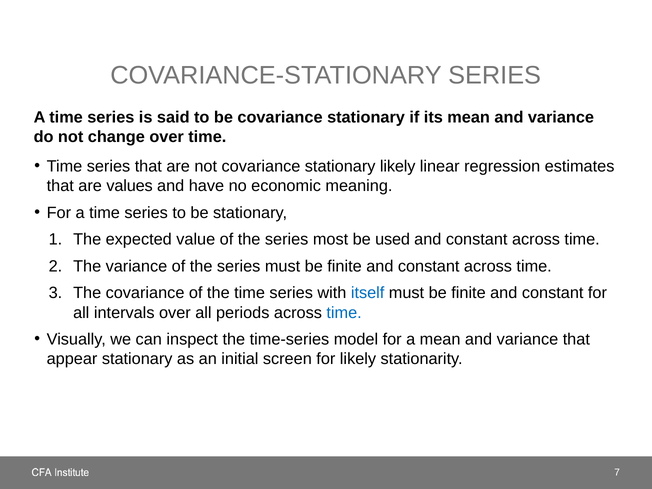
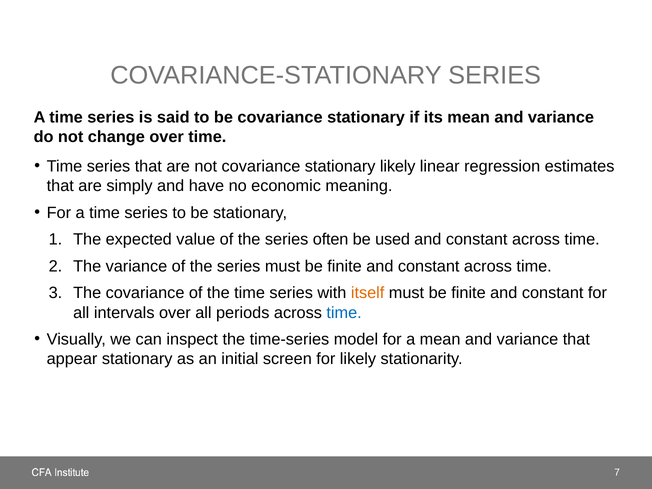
values: values -> simply
most: most -> often
itself colour: blue -> orange
